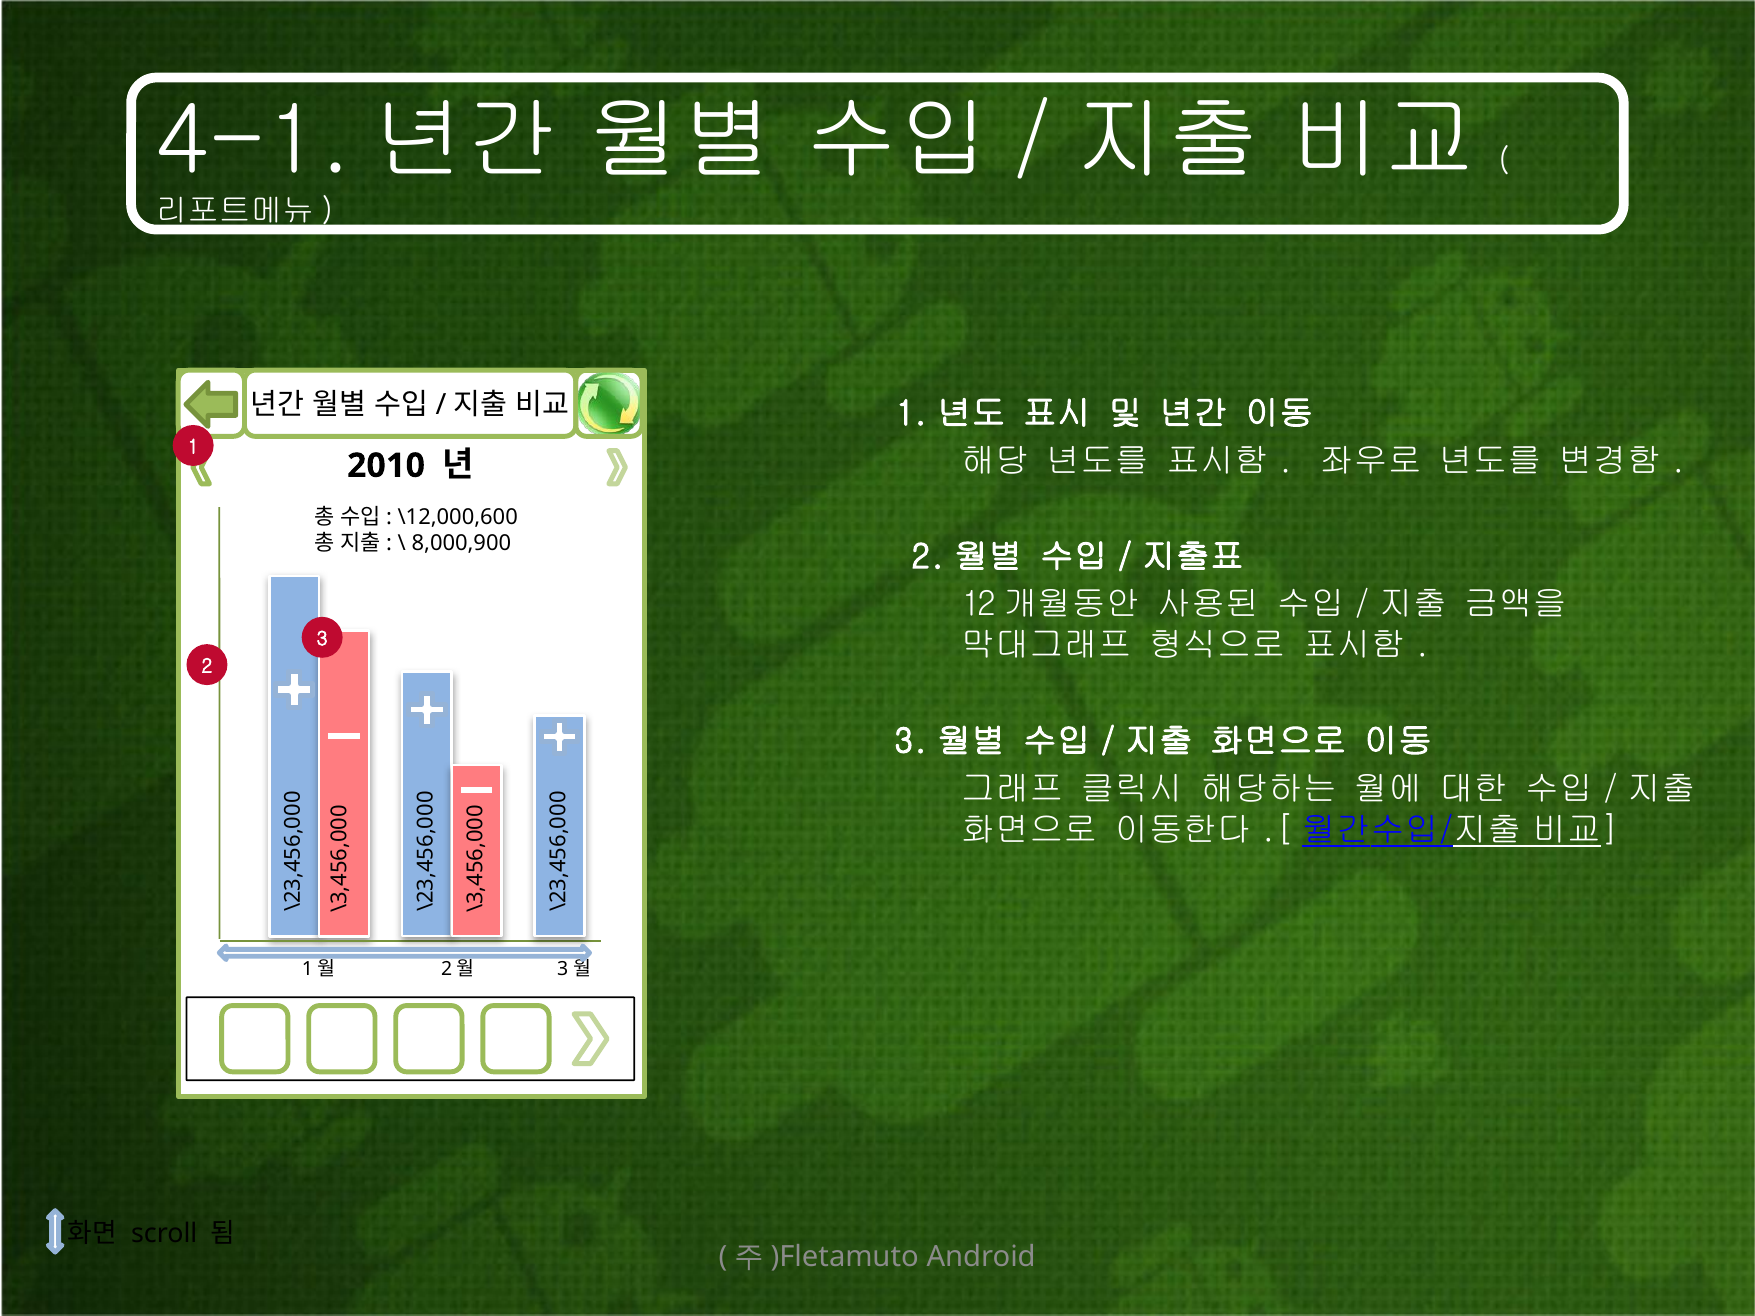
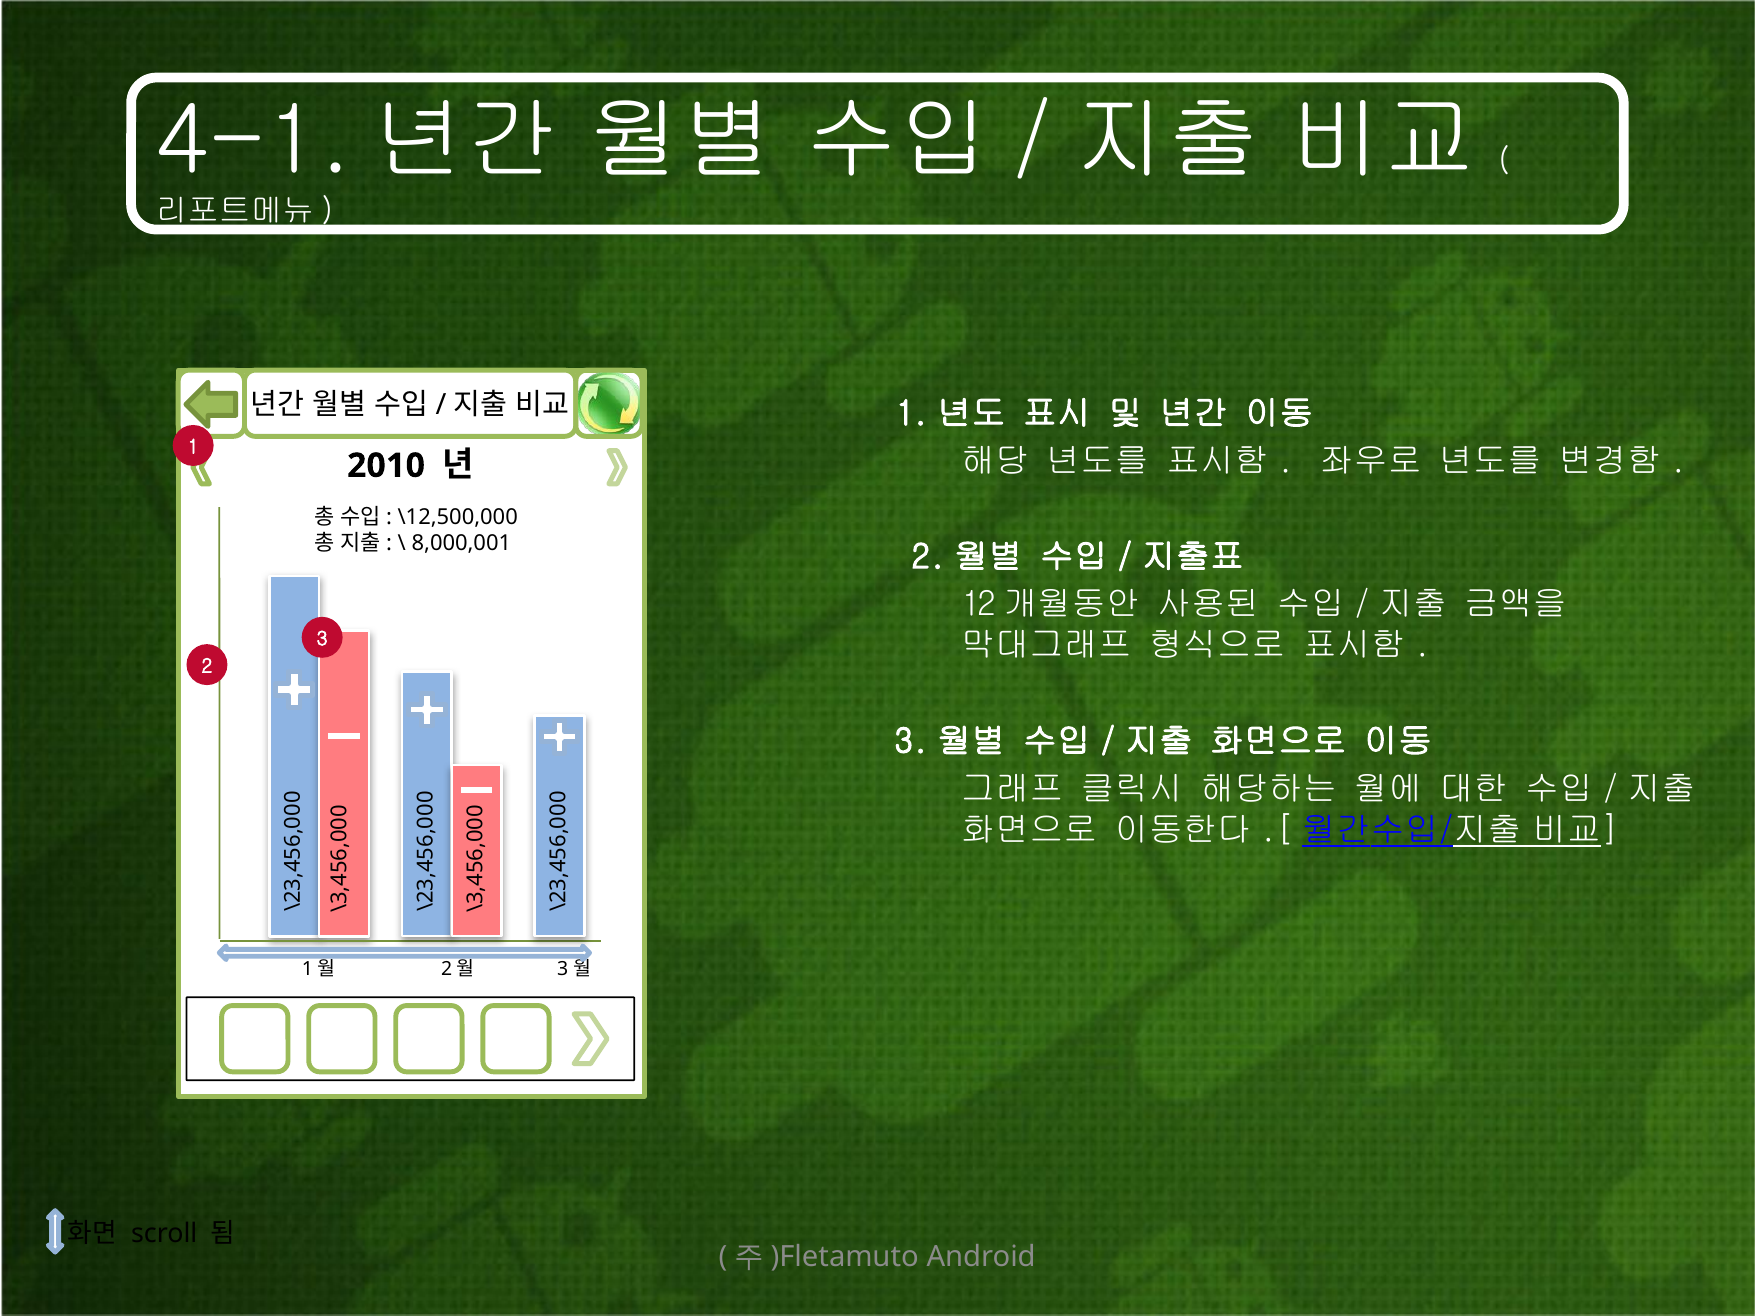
\12,000,600: \12,000,600 -> \12,500,000
8,000,900: 8,000,900 -> 8,000,001
